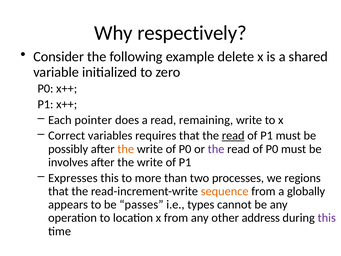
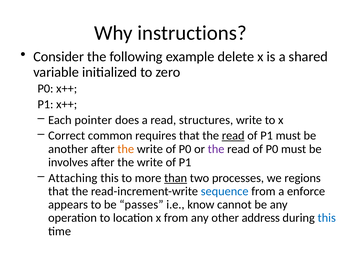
respectively: respectively -> instructions
remaining: remaining -> structures
variables: variables -> common
possibly: possibly -> another
Expresses: Expresses -> Attaching
than underline: none -> present
sequence colour: orange -> blue
globally: globally -> enforce
types: types -> know
this at (327, 218) colour: purple -> blue
